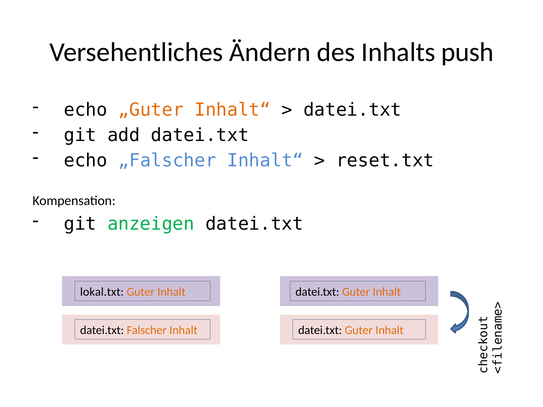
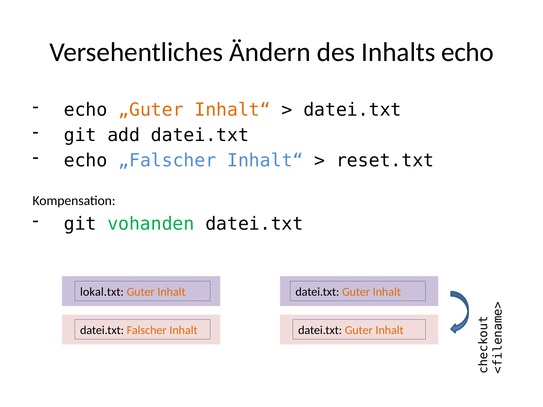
Inhalts push: push -> echo
anzeigen: anzeigen -> vohanden
